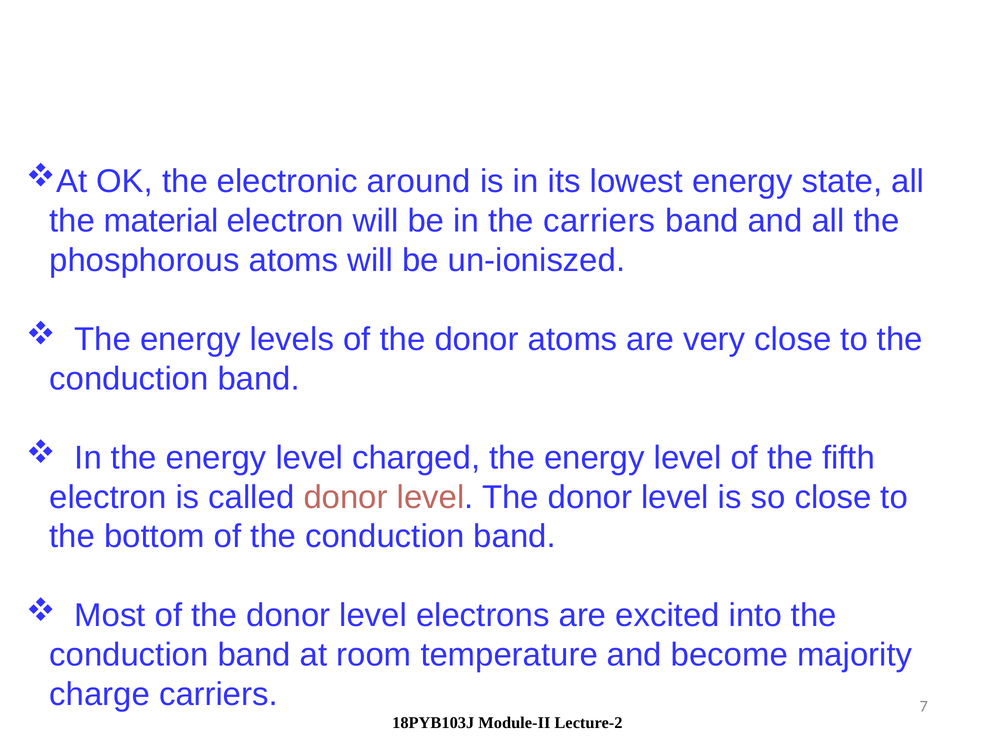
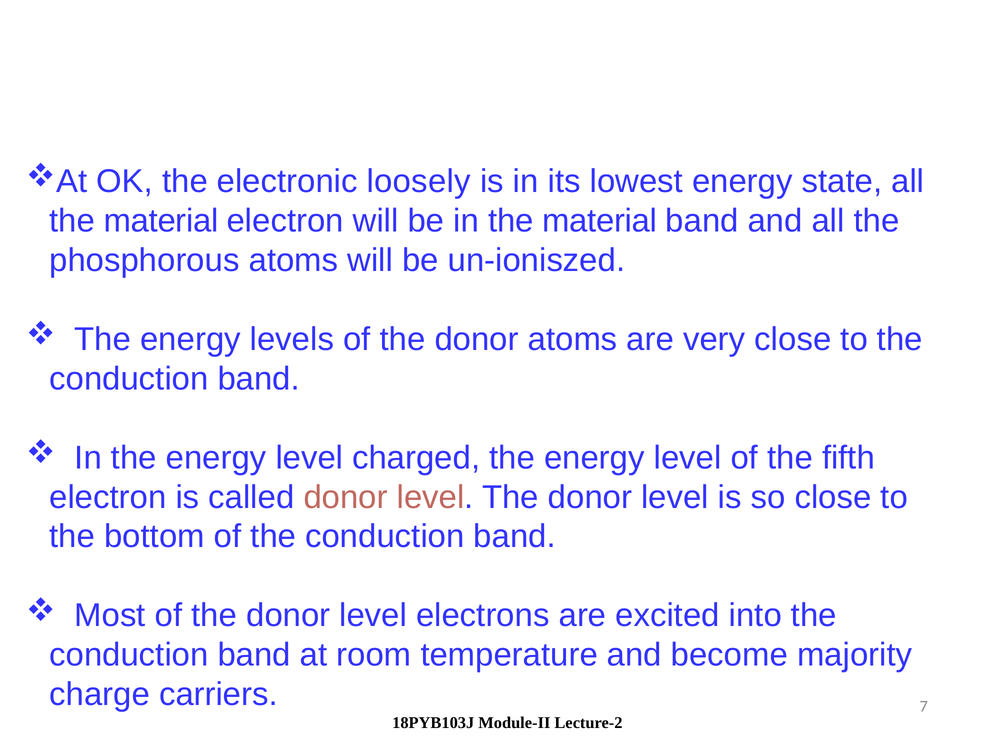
around: around -> loosely
in the carriers: carriers -> material
